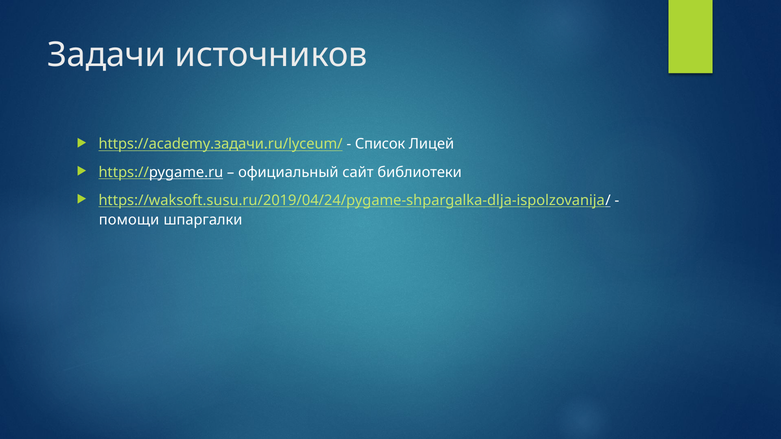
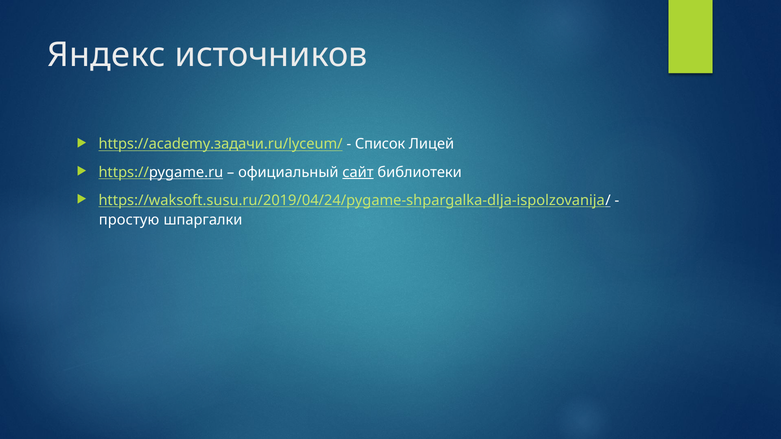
Задачи: Задачи -> Яндекс
сайт underline: none -> present
помощи: помощи -> простую
